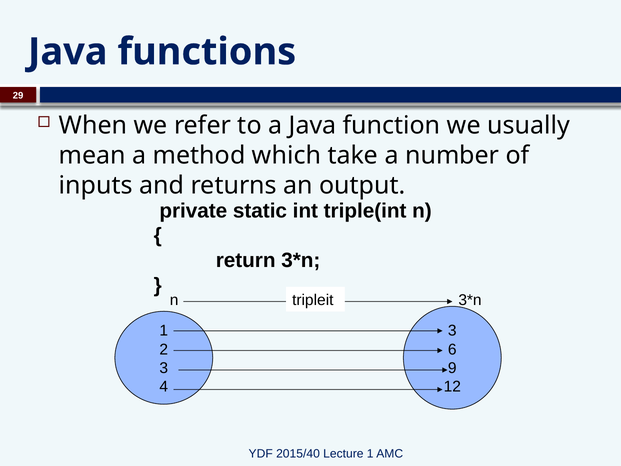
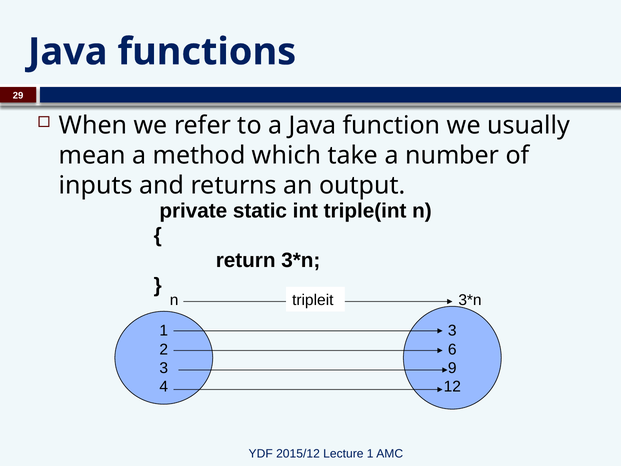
2015/40: 2015/40 -> 2015/12
